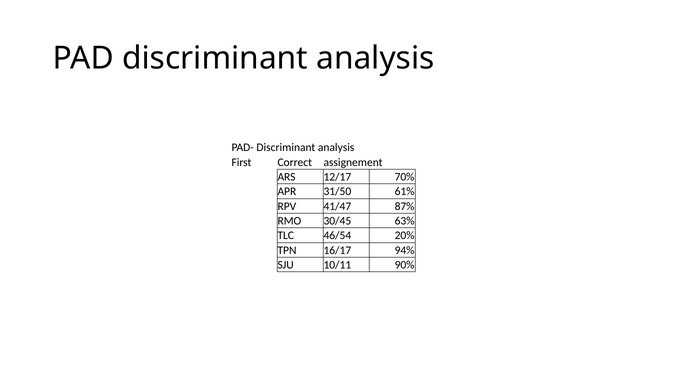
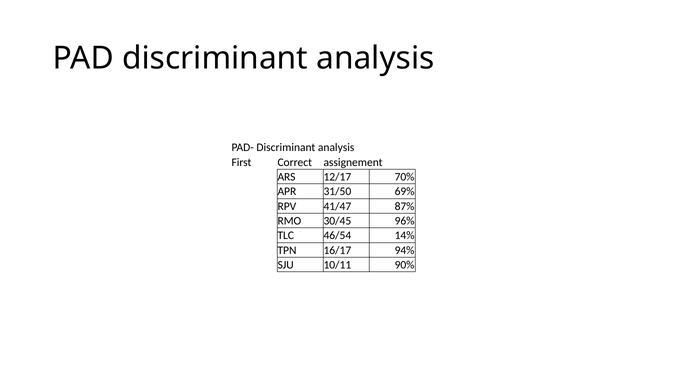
61%: 61% -> 69%
63%: 63% -> 96%
20%: 20% -> 14%
